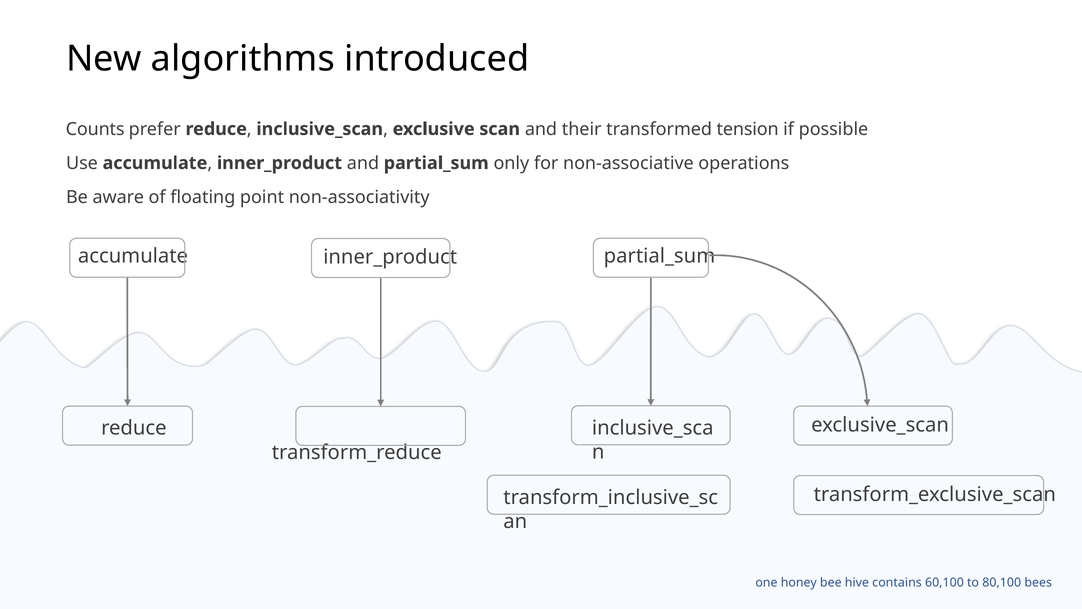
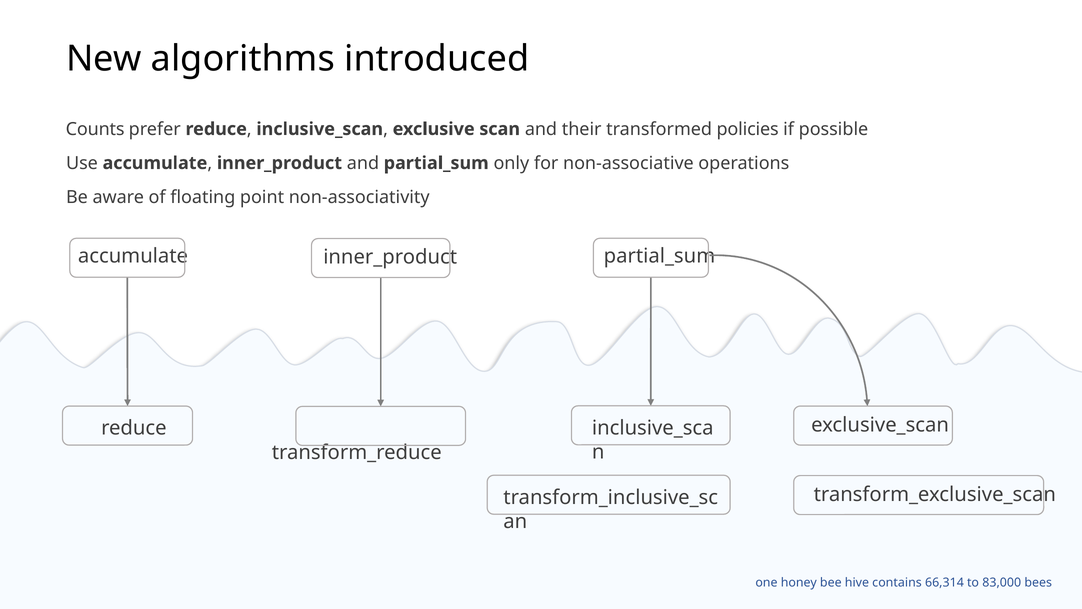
tension: tension -> policies
60,100: 60,100 -> 66,314
80,100: 80,100 -> 83,000
